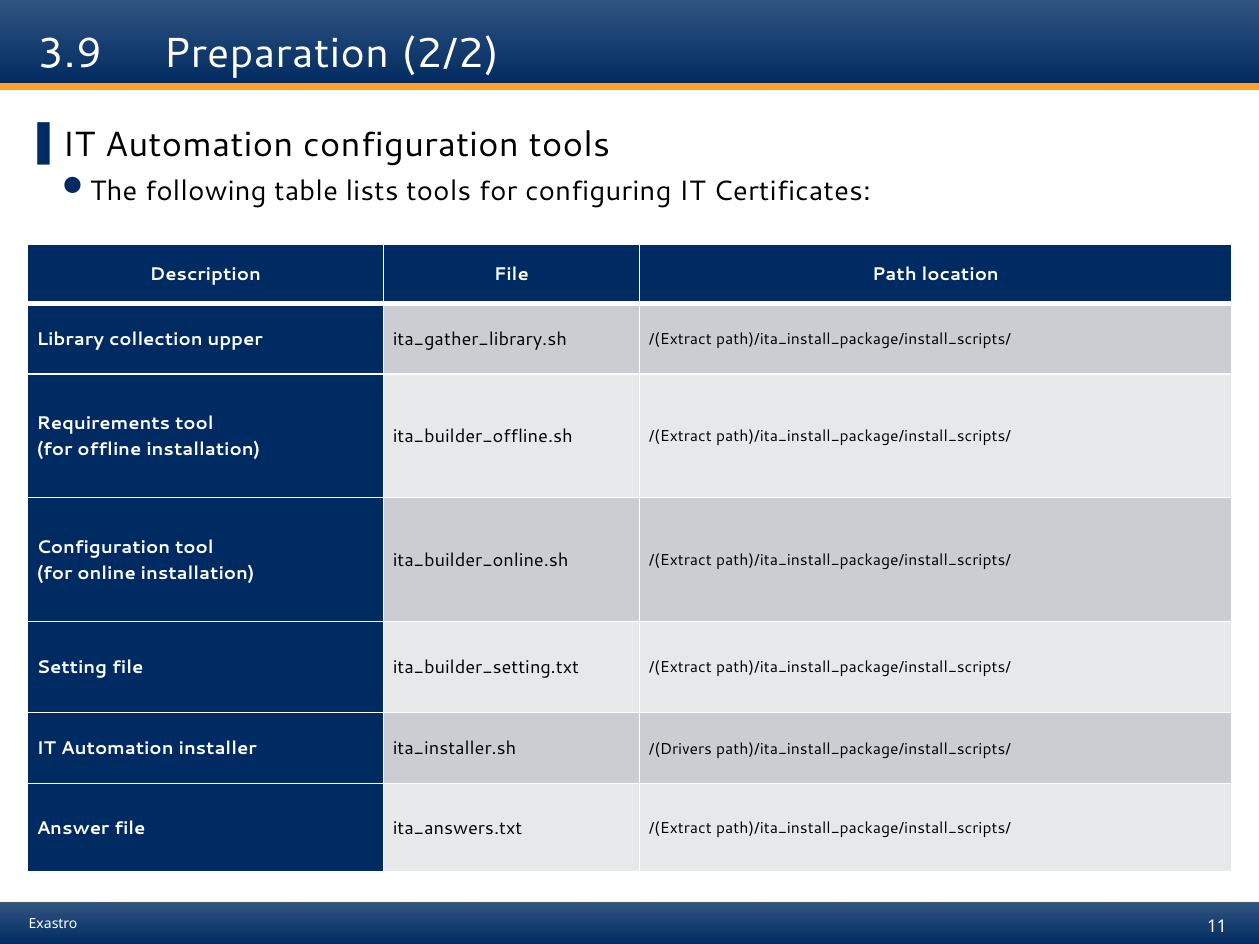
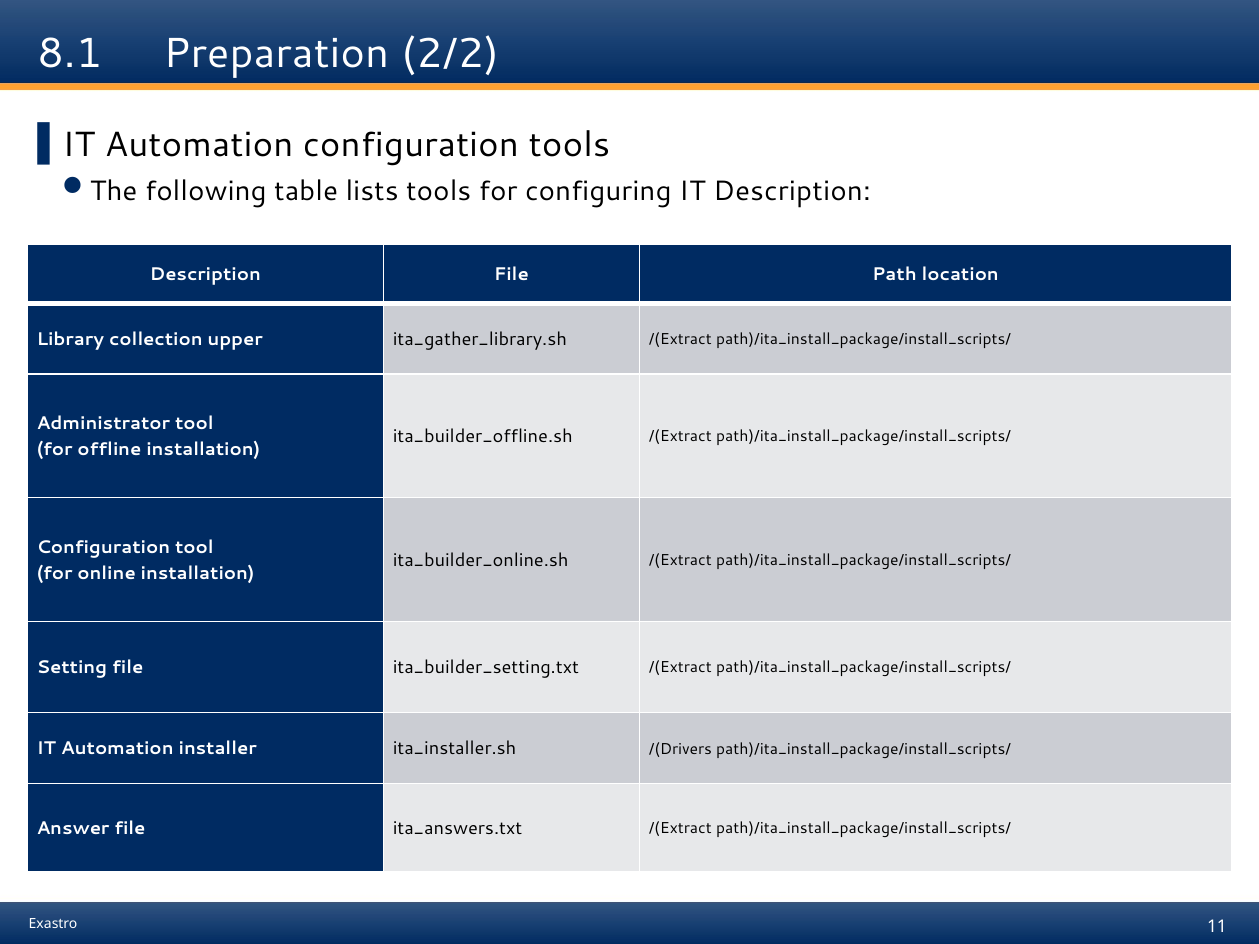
3.9: 3.9 -> 8.1
IT Certificates: Certificates -> Description
Requirements: Requirements -> Administrator
